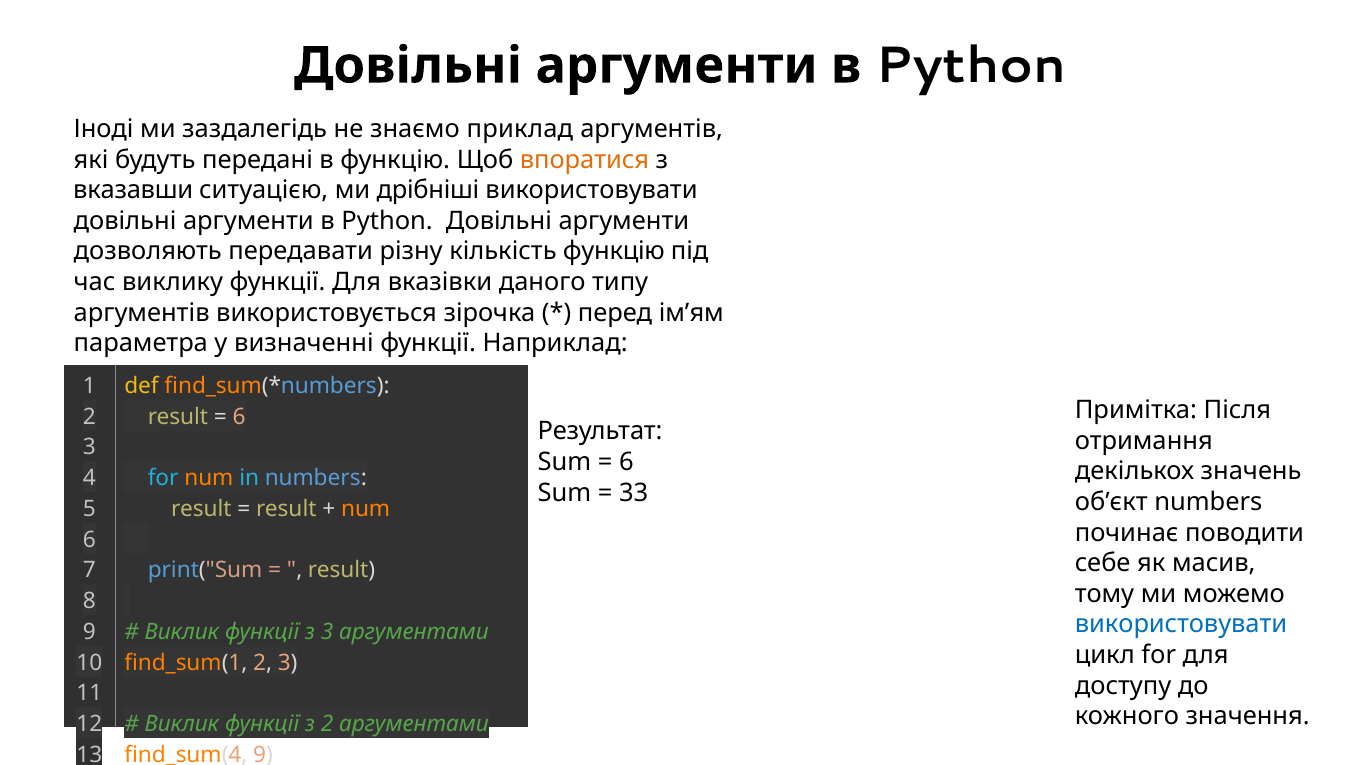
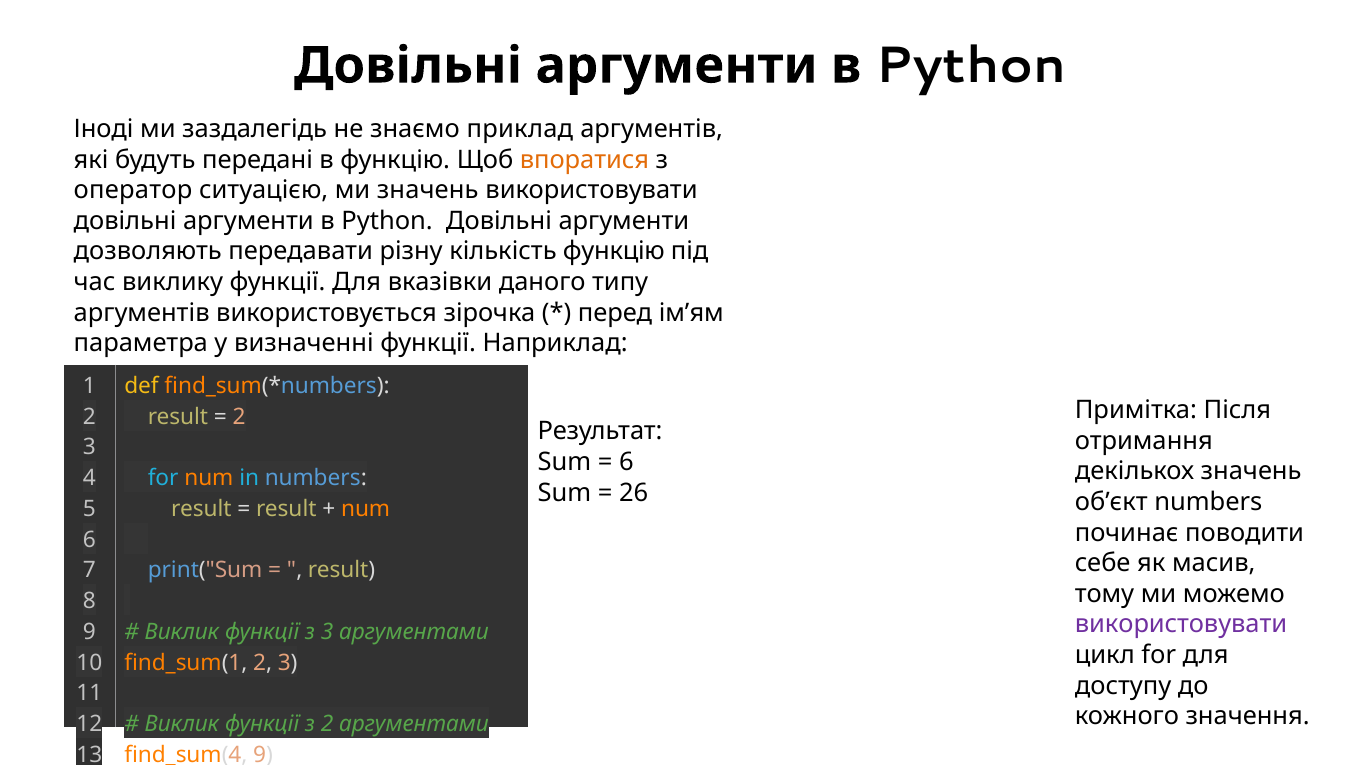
вказавши: вказавши -> оператор
ми дрібніші: дрібніші -> значень
6 at (239, 417): 6 -> 2
33: 33 -> 26
використовувати at (1181, 625) colour: blue -> purple
